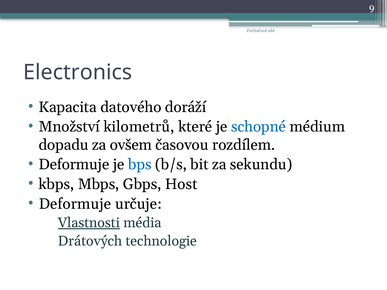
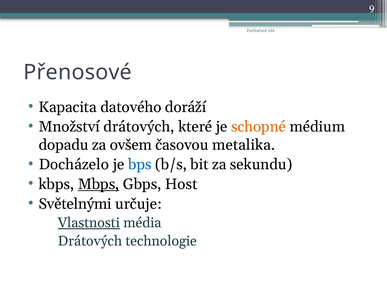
Electronics: Electronics -> Přenosové
Množství kilometrů: kilometrů -> drátových
schopné colour: blue -> orange
rozdílem: rozdílem -> metalika
Deformuje at (74, 165): Deformuje -> Docházelo
Mbps underline: none -> present
Deformuje at (75, 204): Deformuje -> Světelnými
